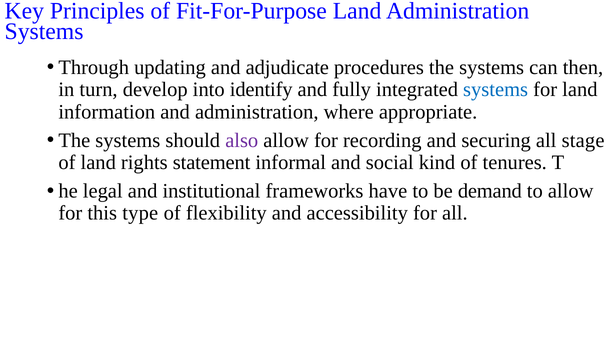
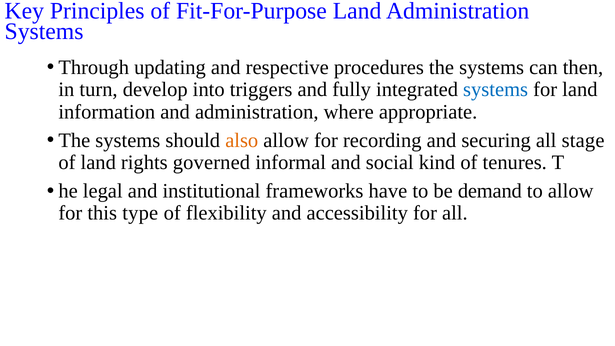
adjudicate: adjudicate -> respective
identify: identify -> triggers
also colour: purple -> orange
statement: statement -> governed
